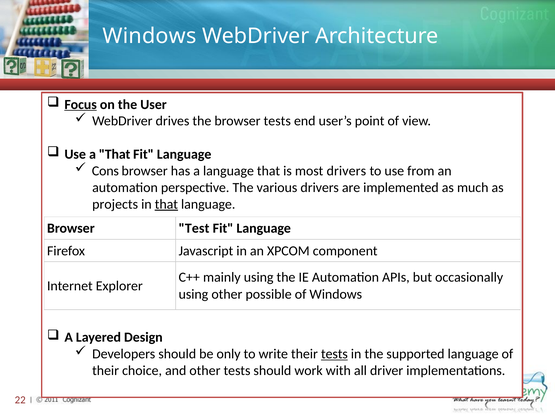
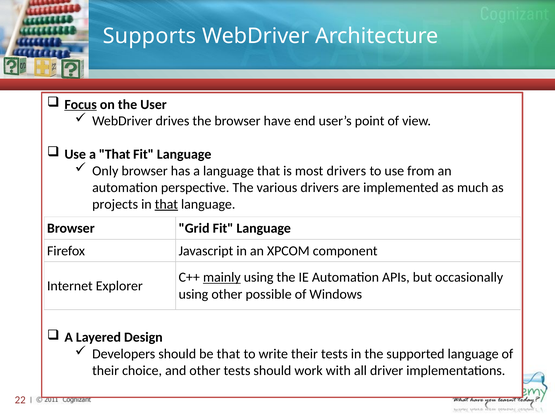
Windows at (149, 36): Windows -> Supports
browser tests: tests -> have
Cons: Cons -> Only
Test: Test -> Grid
mainly underline: none -> present
be only: only -> that
tests at (334, 354) underline: present -> none
